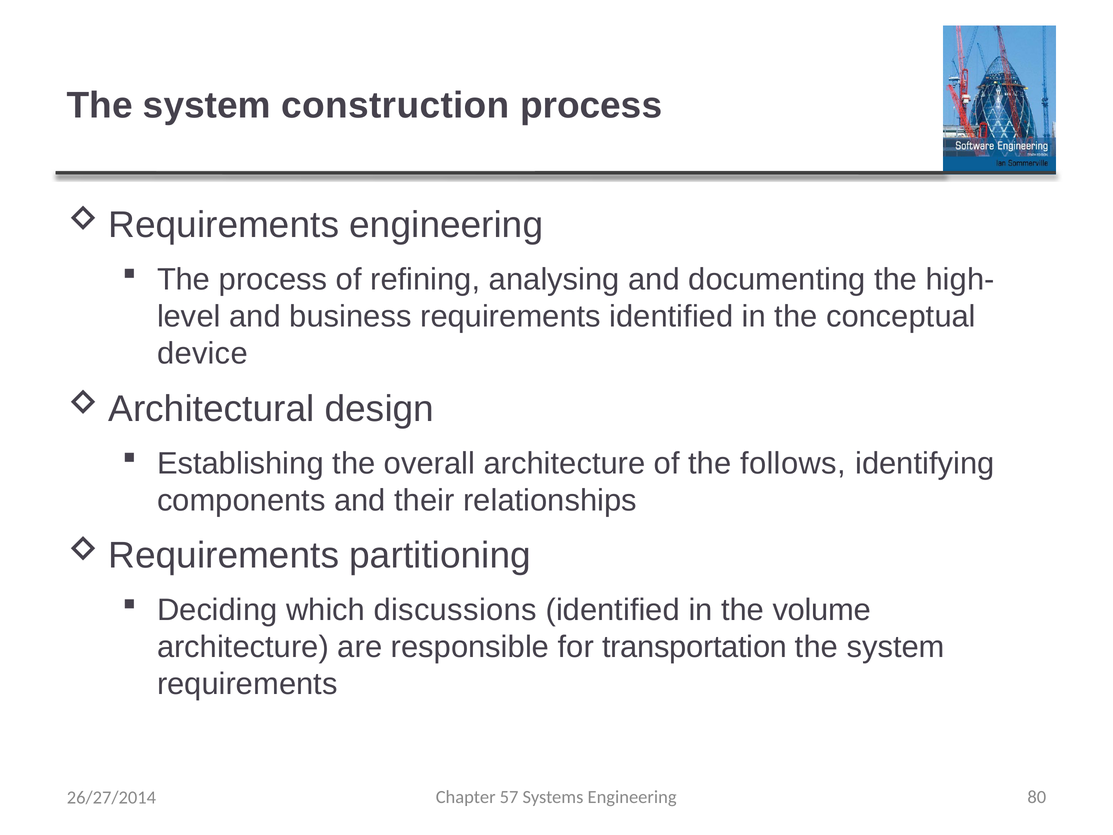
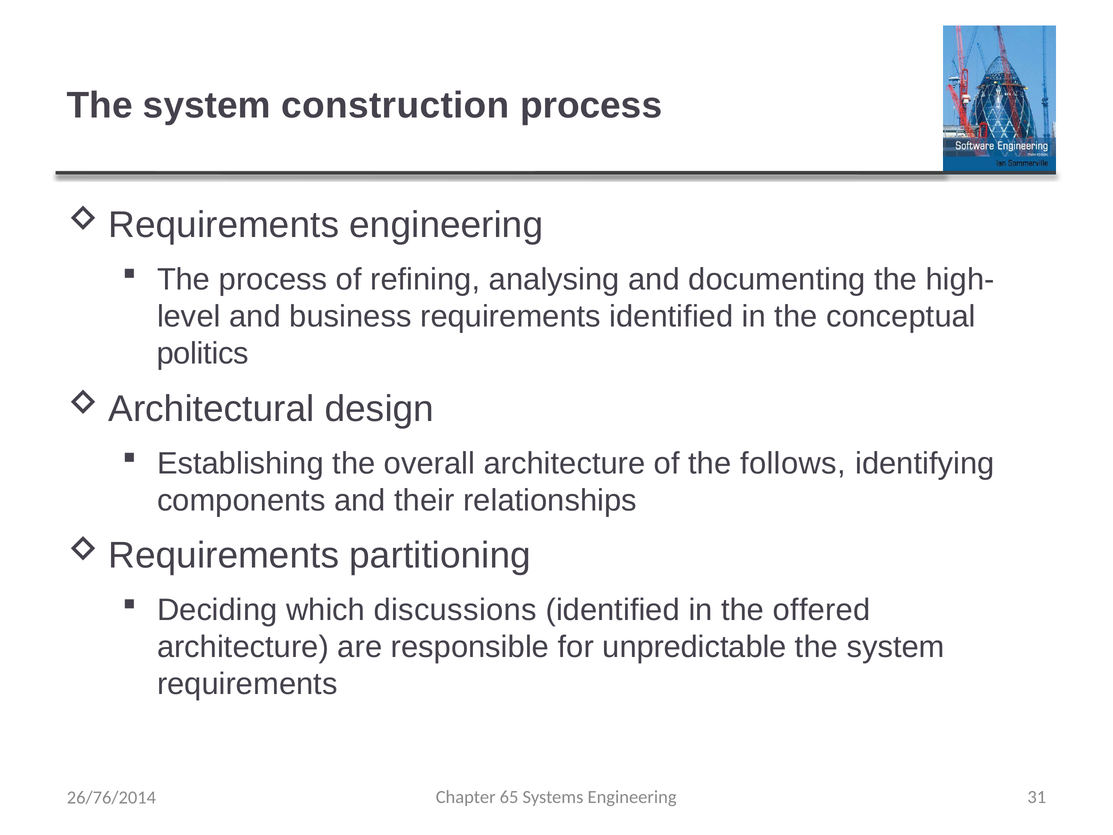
device: device -> politics
volume: volume -> offered
transportation: transportation -> unpredictable
57: 57 -> 65
80: 80 -> 31
26/27/2014: 26/27/2014 -> 26/76/2014
